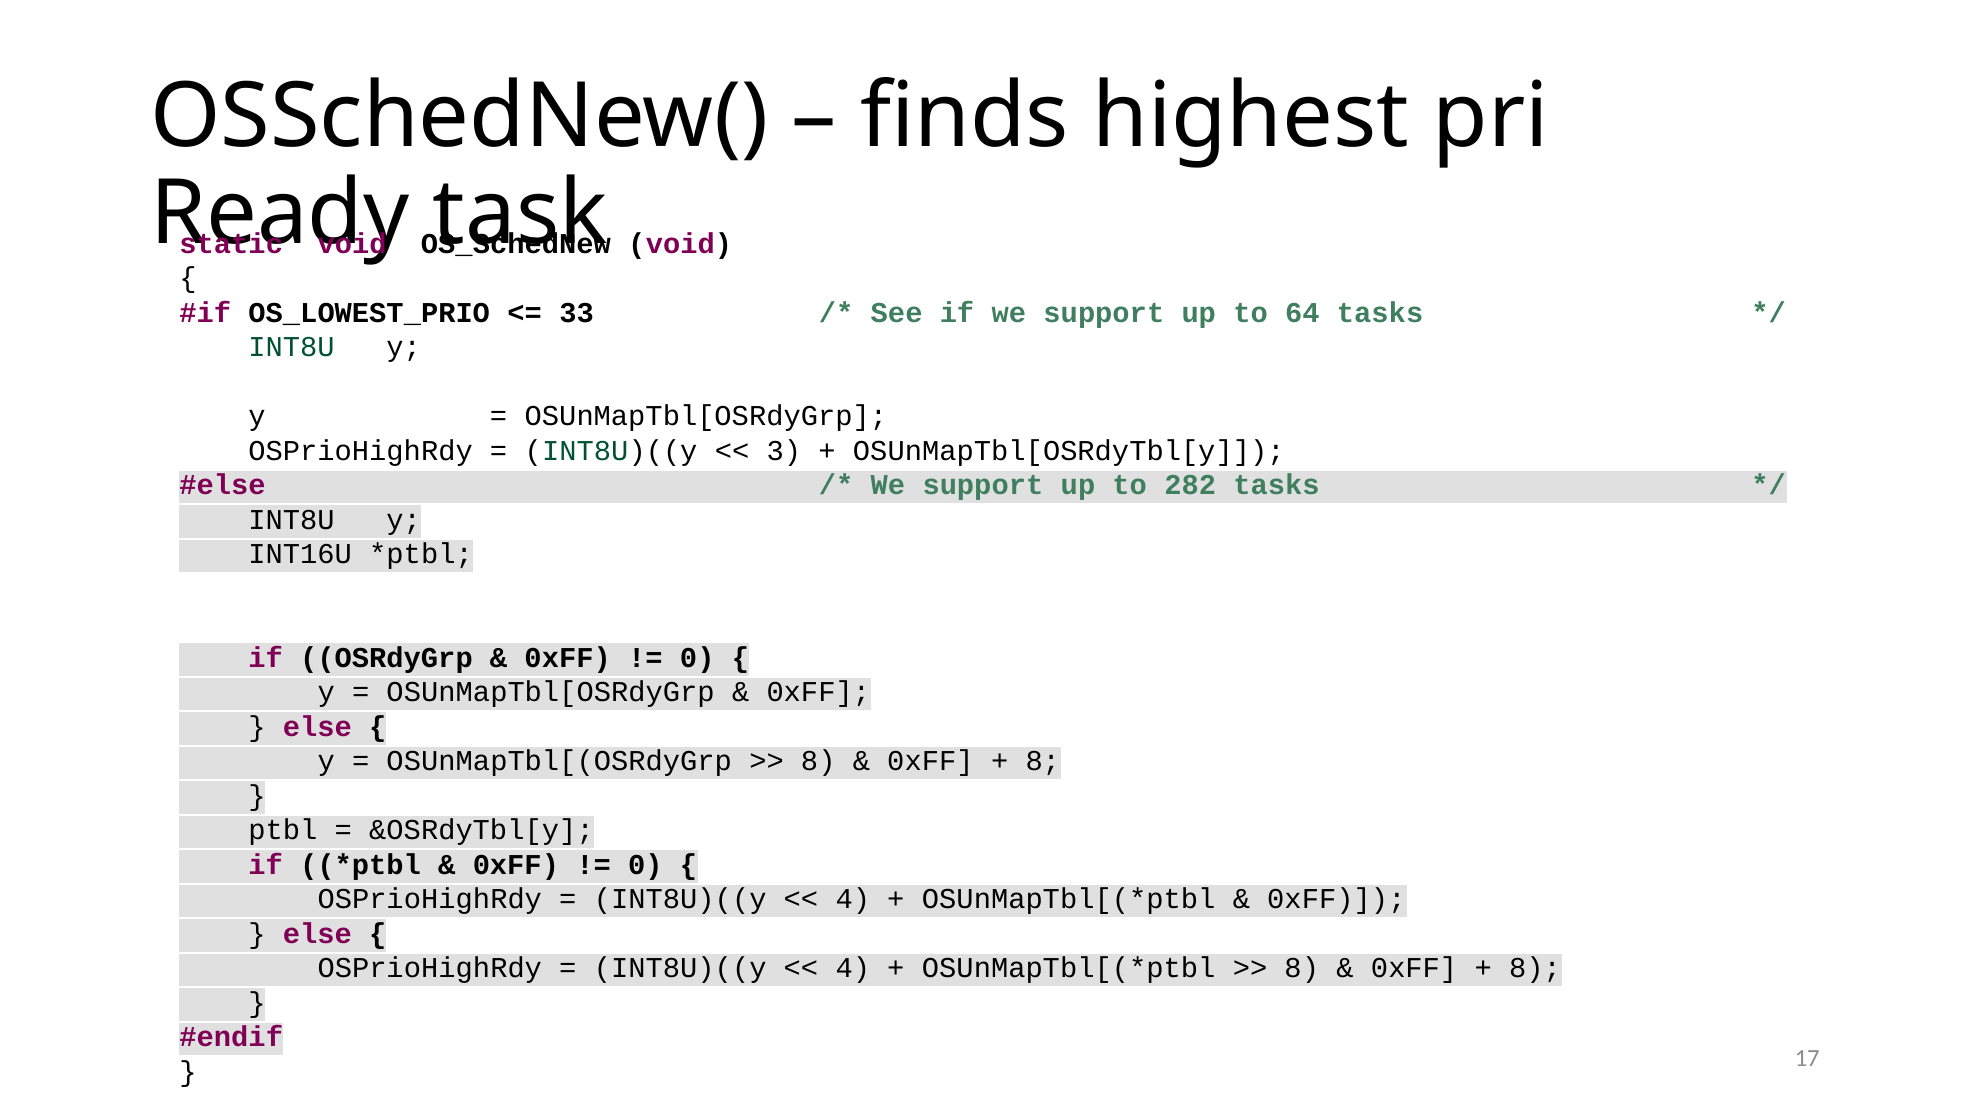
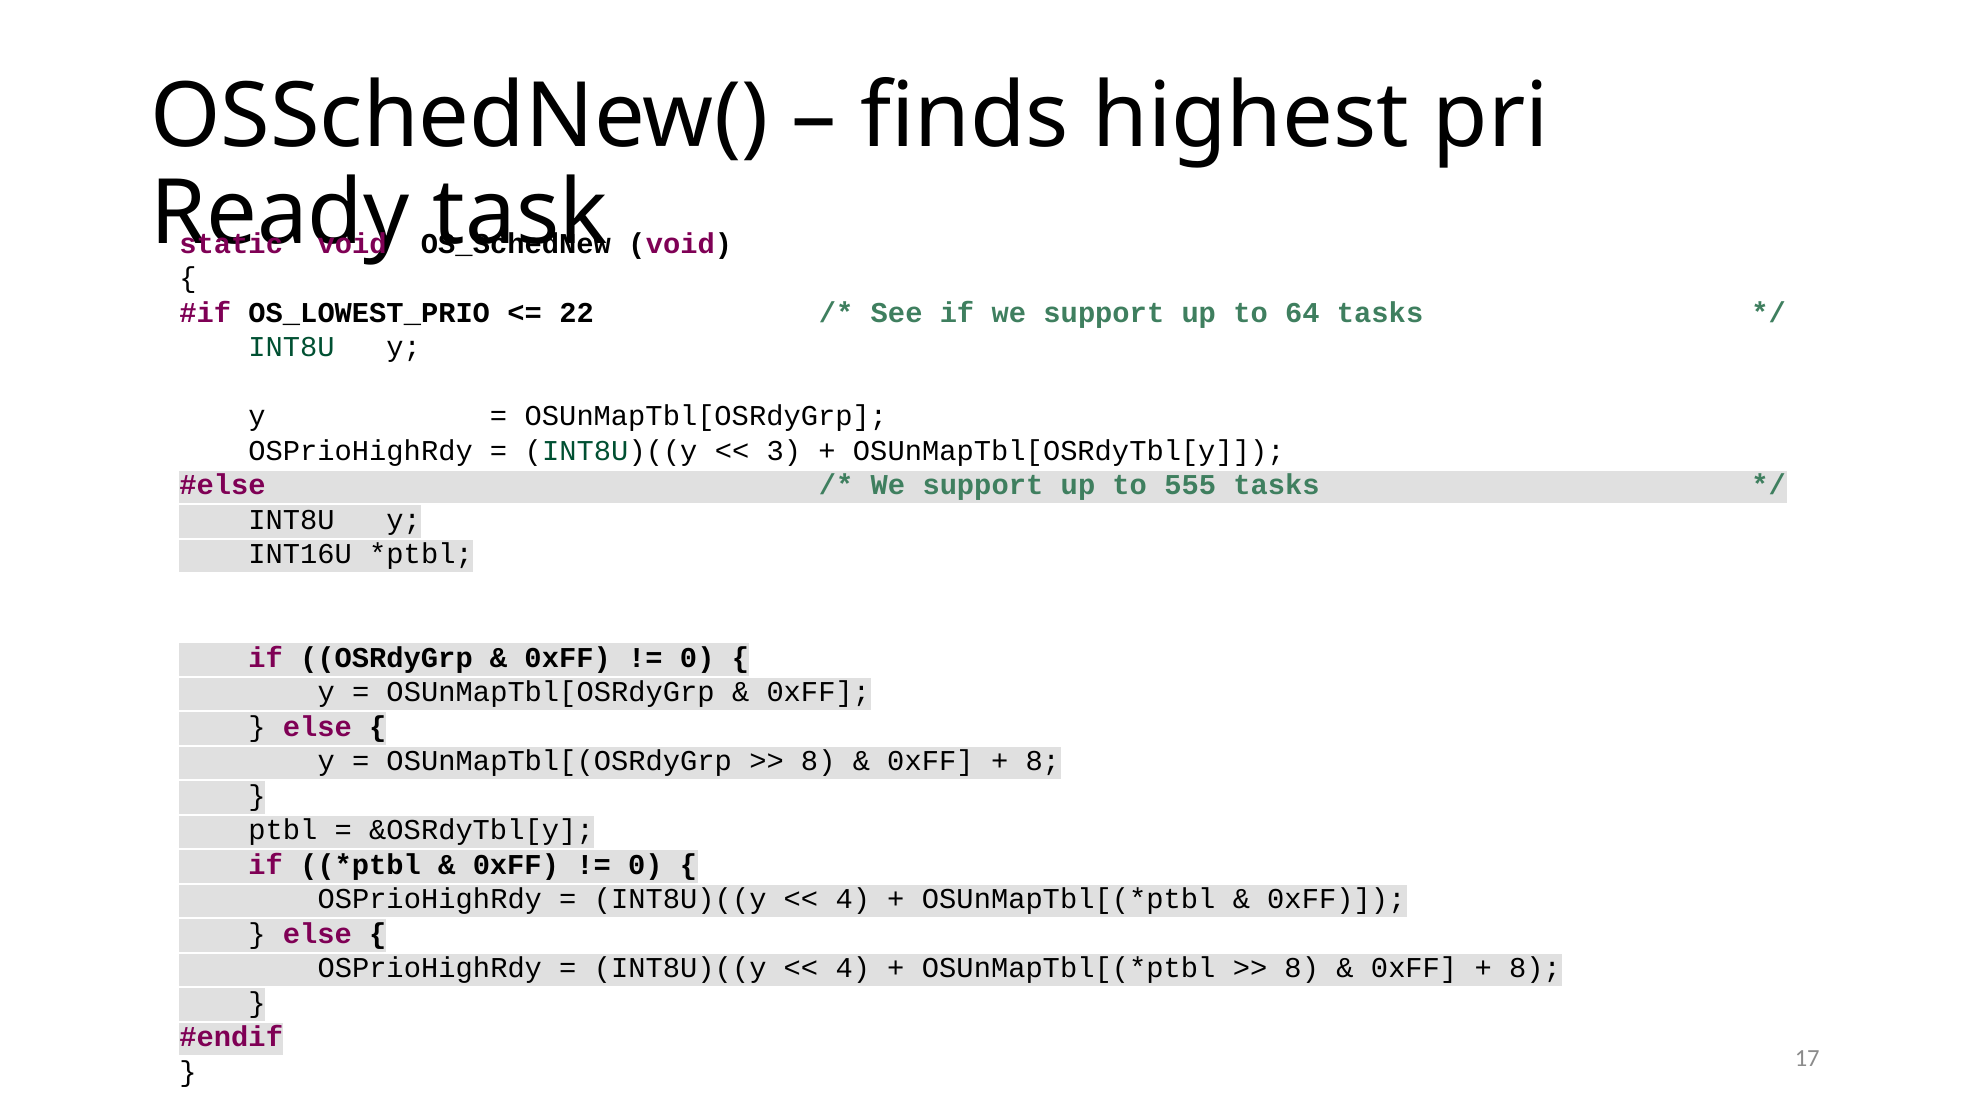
33: 33 -> 22
282: 282 -> 555
